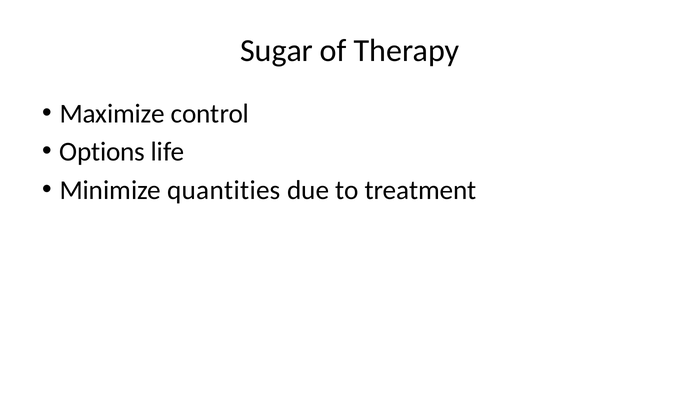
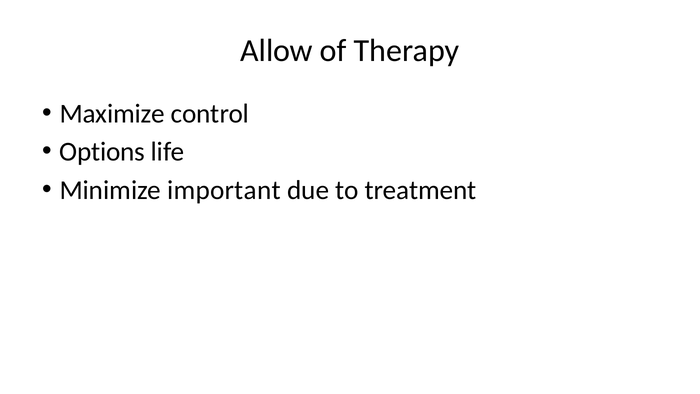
Sugar: Sugar -> Allow
quantities: quantities -> important
